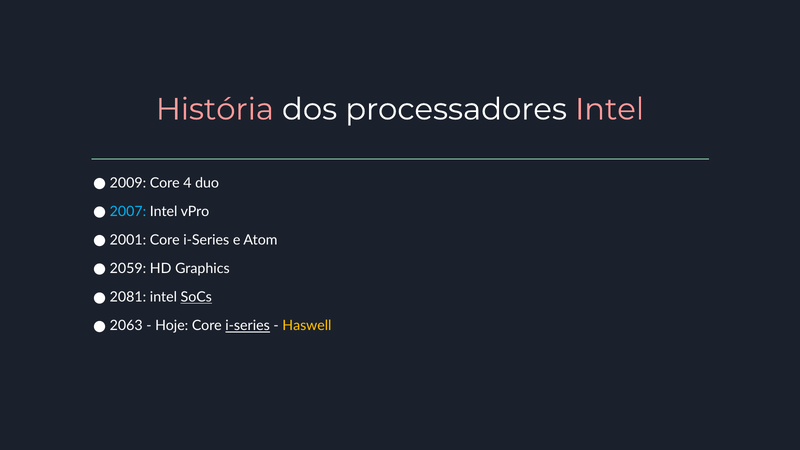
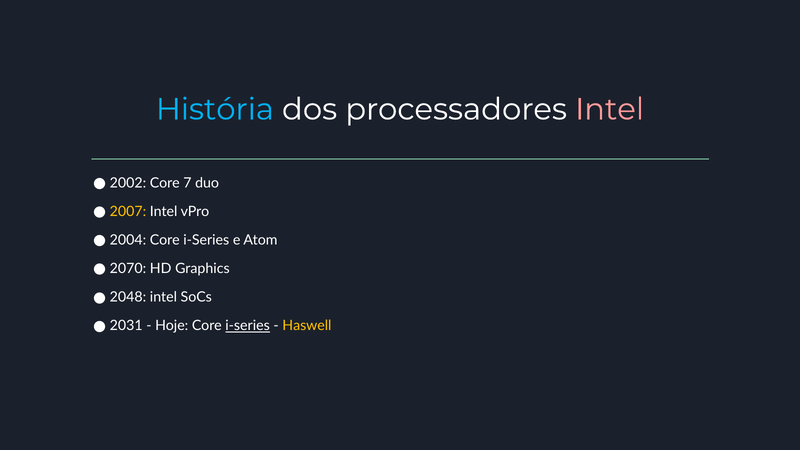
História colour: pink -> light blue
2009: 2009 -> 2002
4: 4 -> 7
2007 colour: light blue -> yellow
2001: 2001 -> 2004
2059: 2059 -> 2070
2081: 2081 -> 2048
SoCs underline: present -> none
2063: 2063 -> 2031
